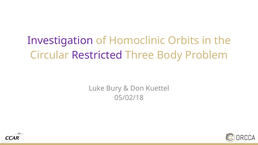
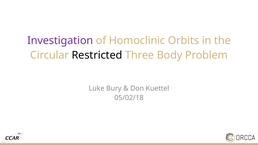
Restricted colour: purple -> black
